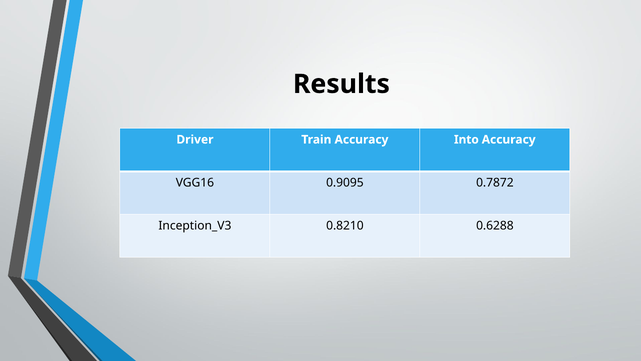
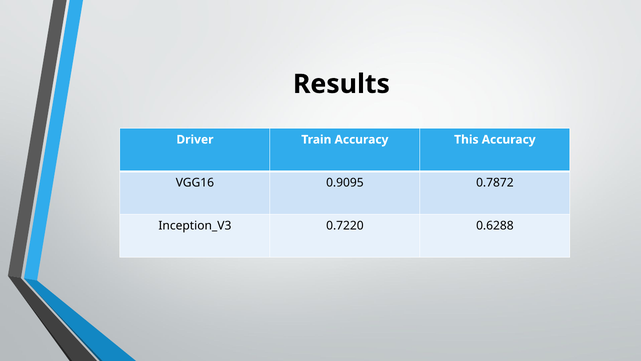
Into: Into -> This
0.8210: 0.8210 -> 0.7220
